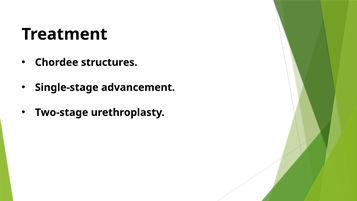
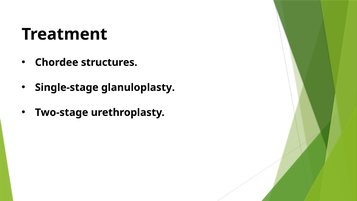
advancement: advancement -> glanuloplasty
